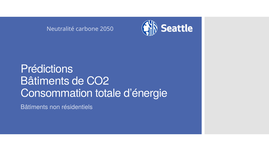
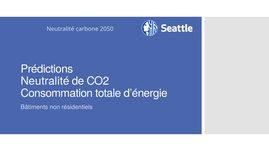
Bâtiments at (45, 81): Bâtiments -> Neutralité
